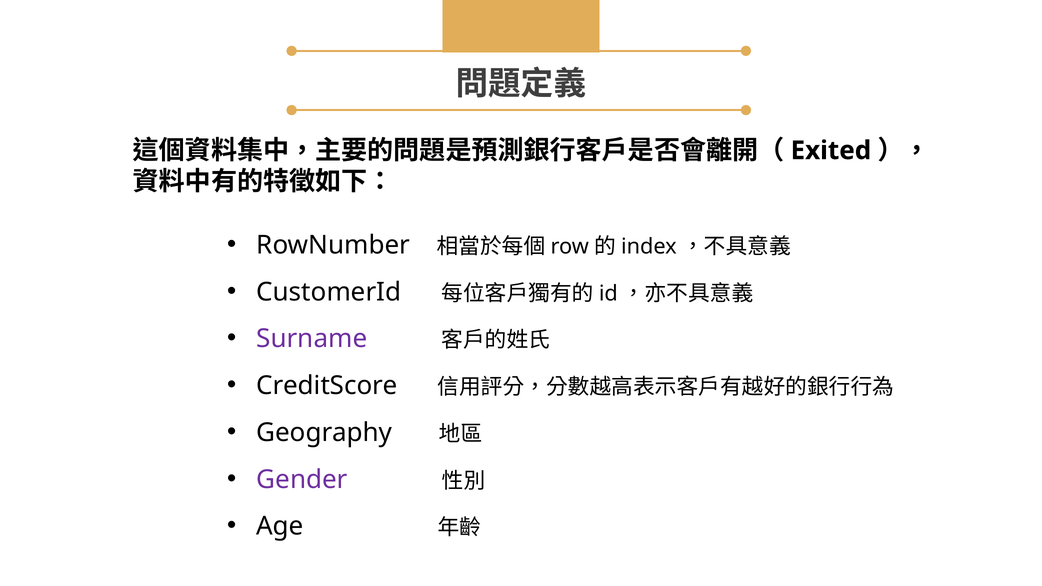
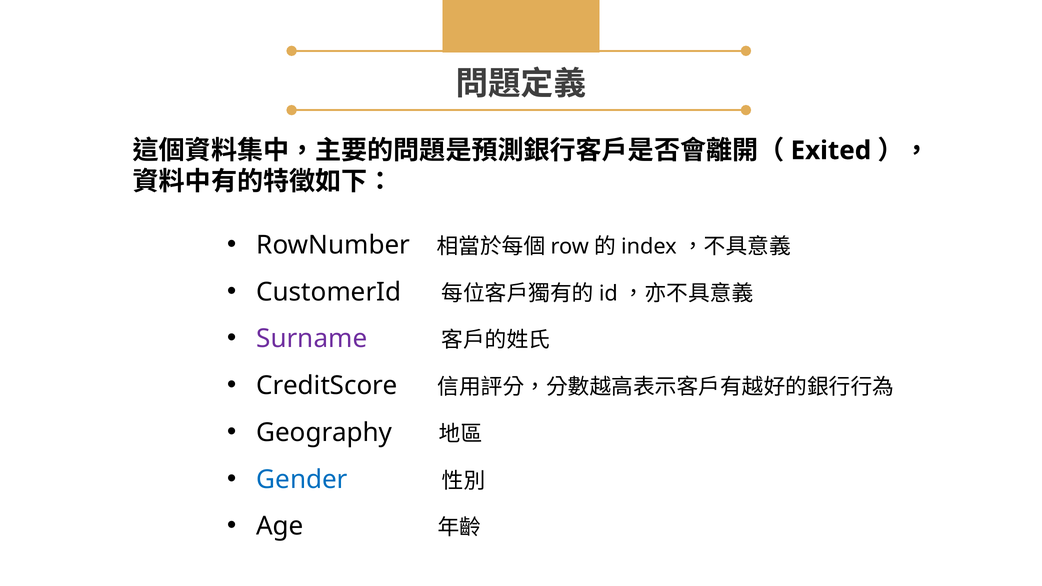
Gender colour: purple -> blue
